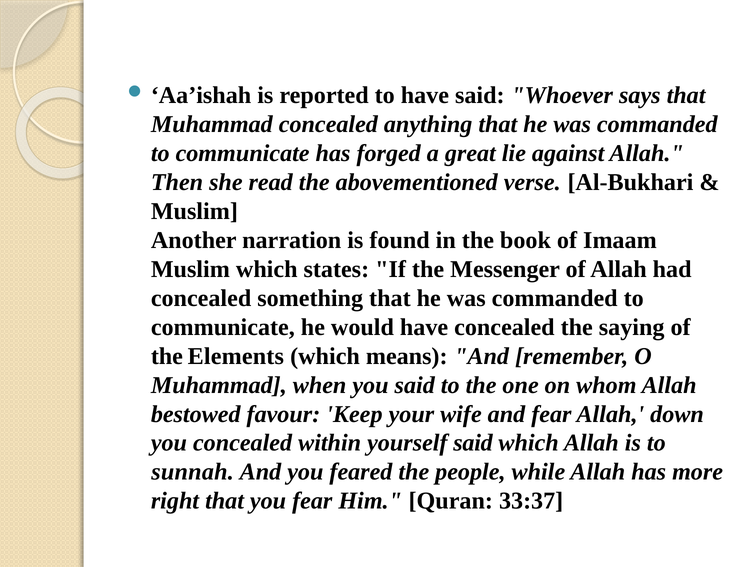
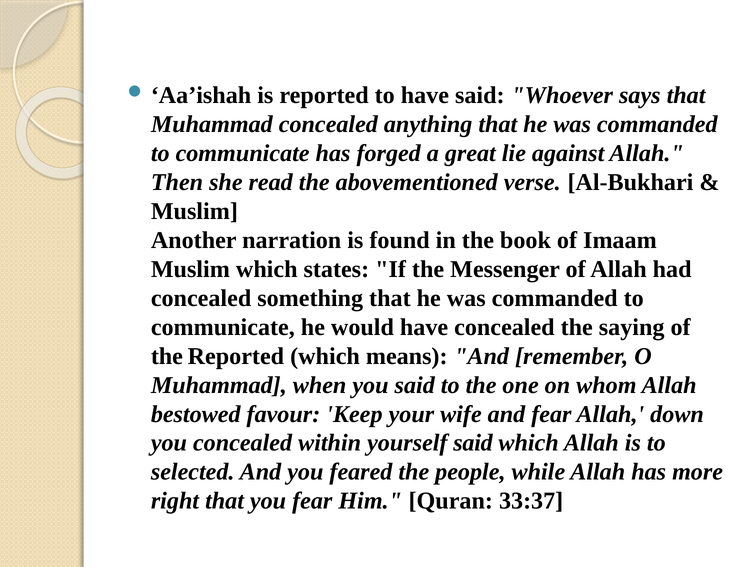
the Elements: Elements -> Reported
sunnah: sunnah -> selected
